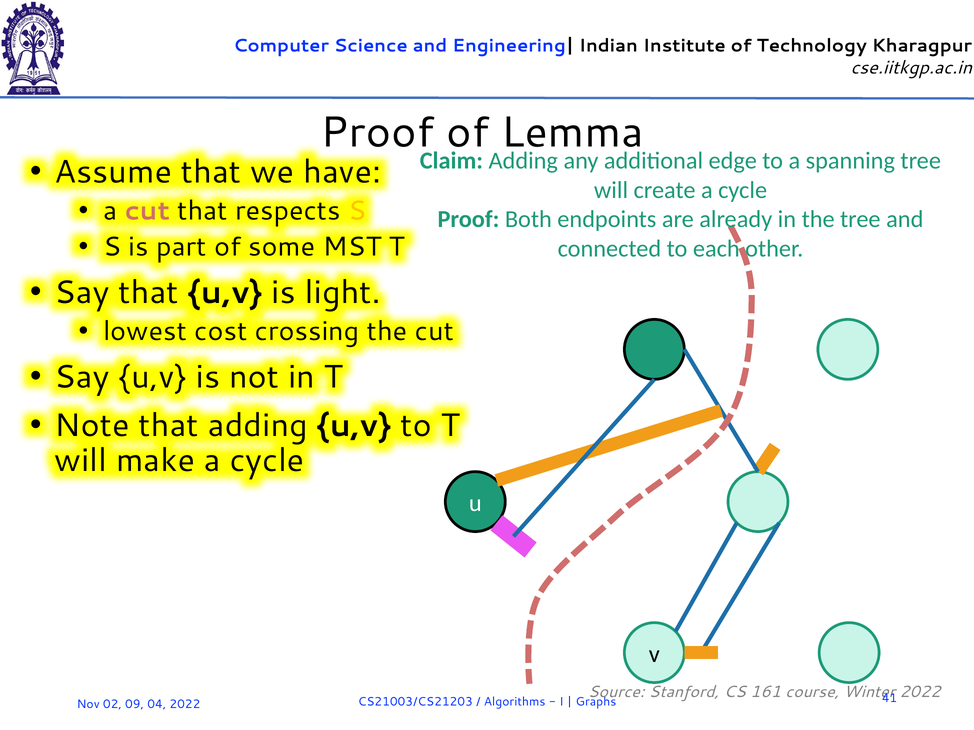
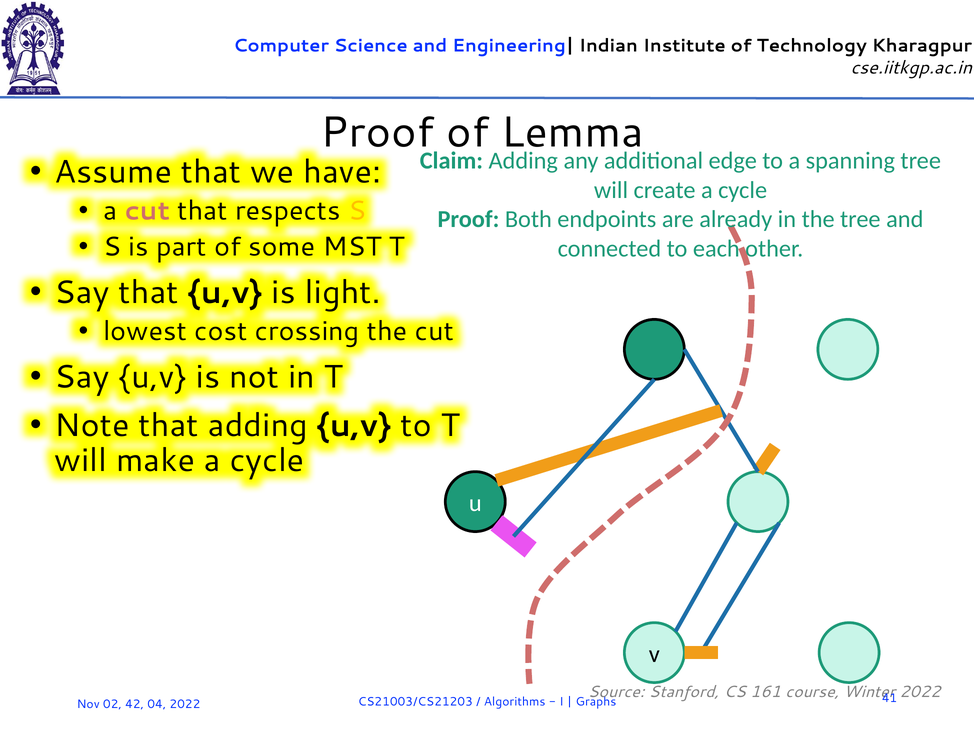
09: 09 -> 42
